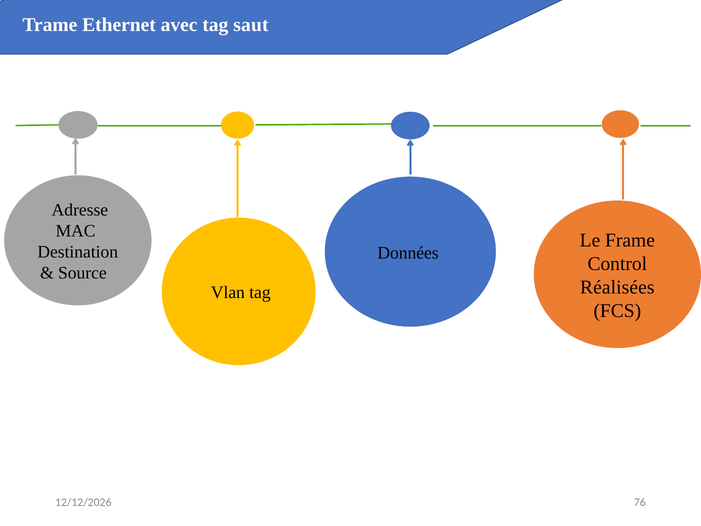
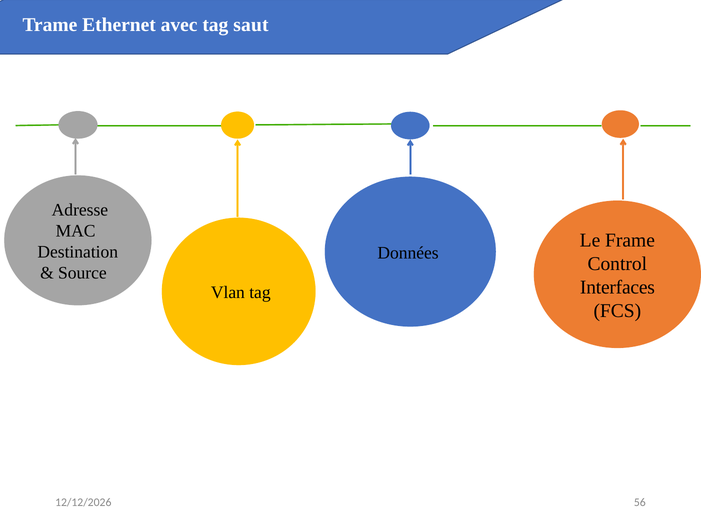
Réalisées: Réalisées -> Interfaces
76: 76 -> 56
